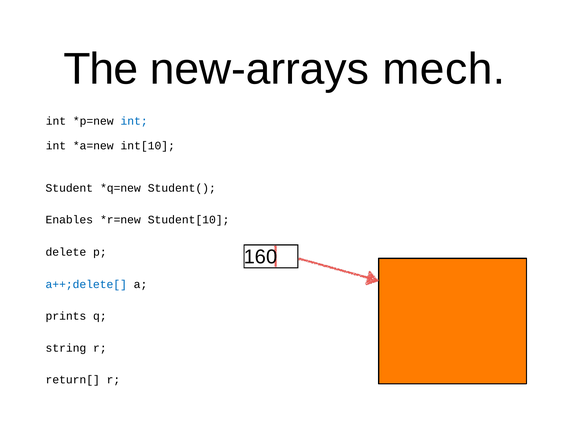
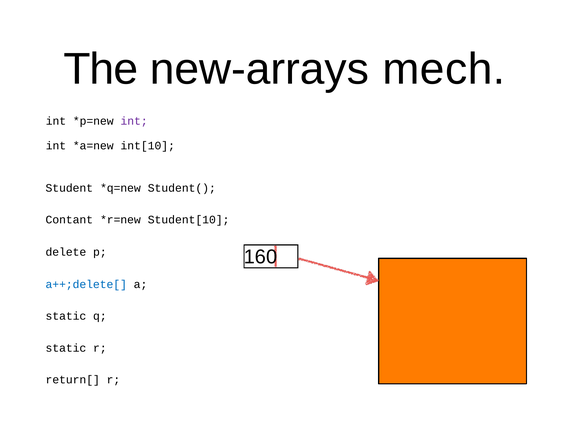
int at (134, 121) colour: blue -> purple
Enables: Enables -> Contant
prints at (66, 316): prints -> static
string at (66, 348): string -> static
